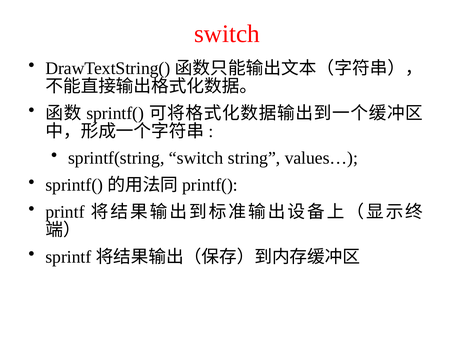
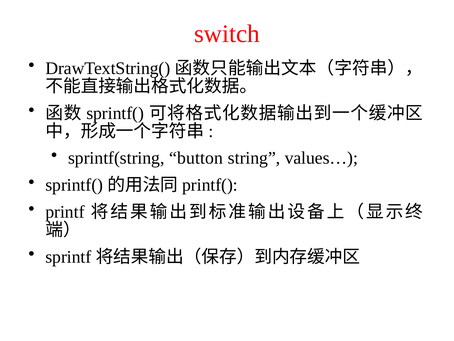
sprintf(string switch: switch -> button
